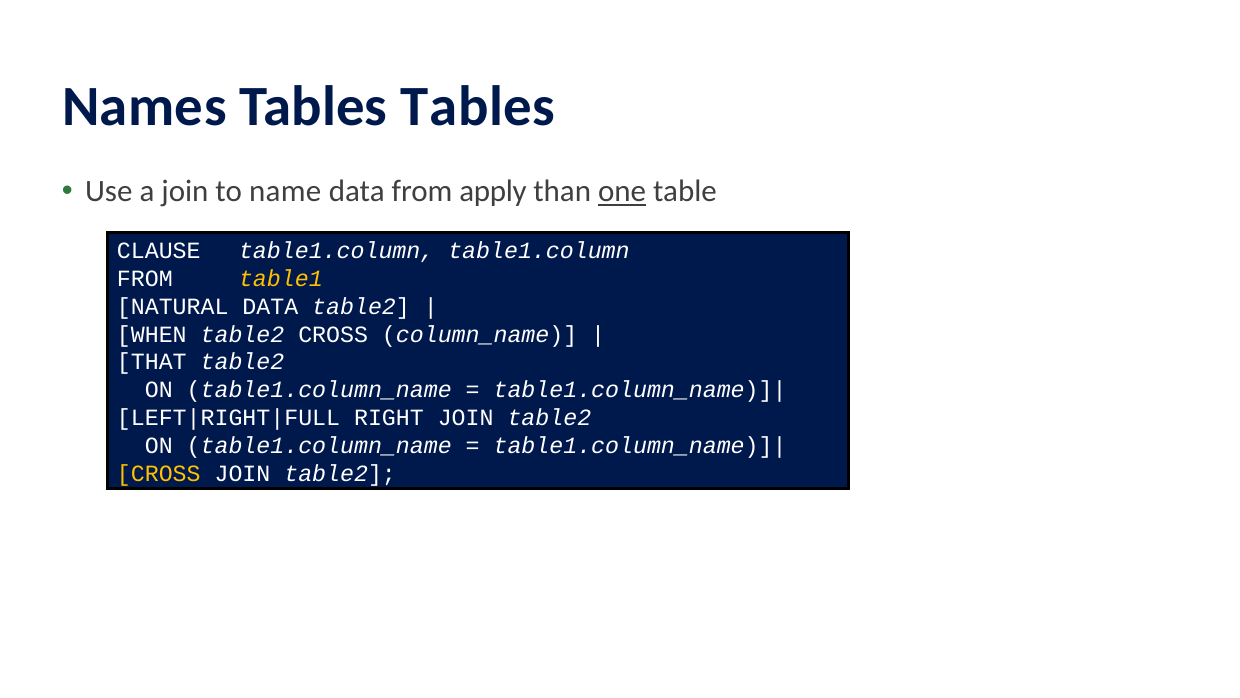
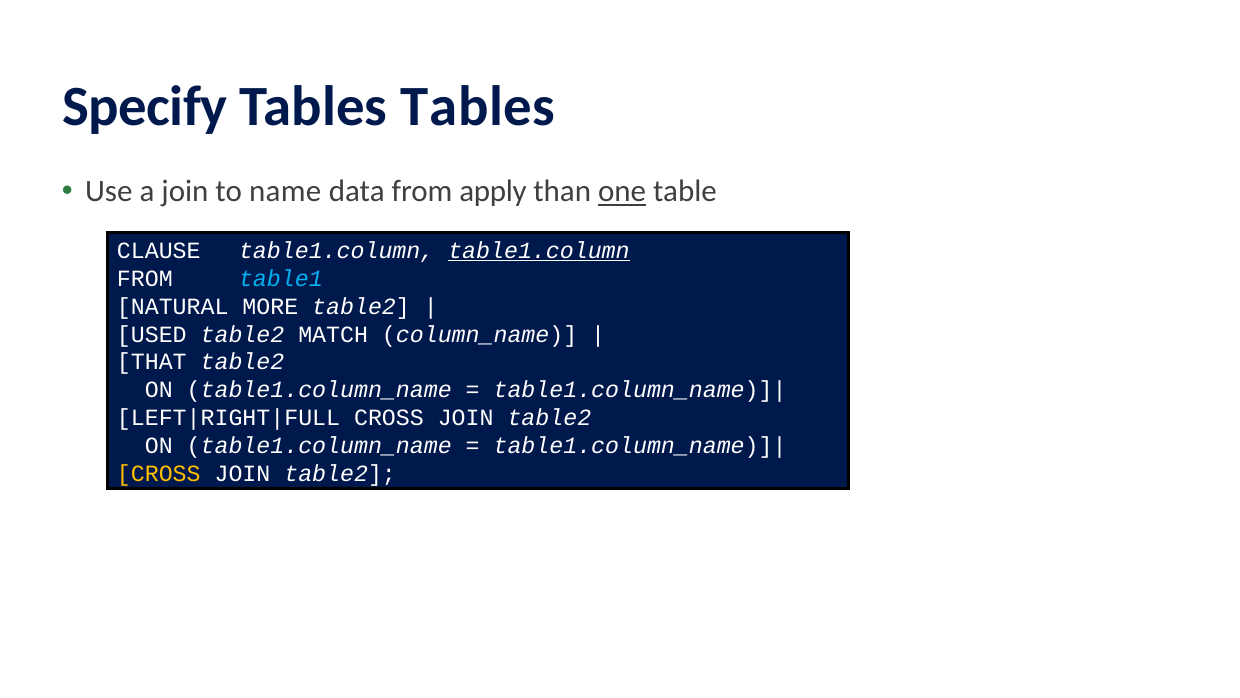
Names: Names -> Specify
table1.column at (539, 250) underline: none -> present
table1 colour: yellow -> light blue
NATURAL DATA: DATA -> MORE
WHEN: WHEN -> USED
table2 CROSS: CROSS -> MATCH
RIGHT at (389, 418): RIGHT -> CROSS
